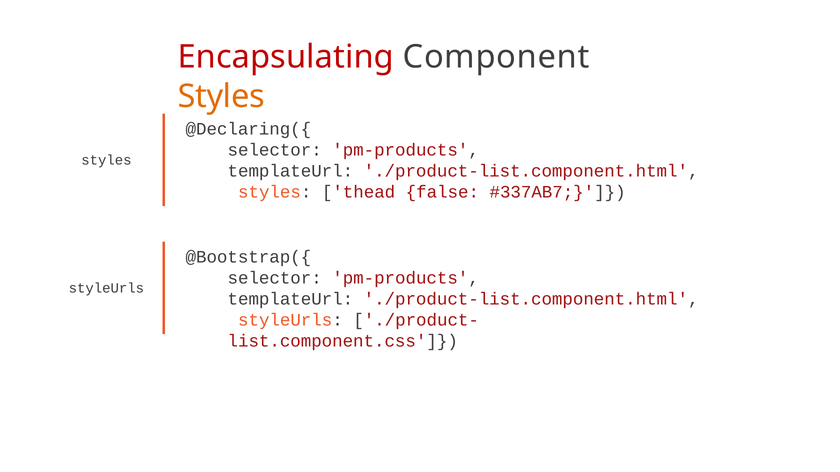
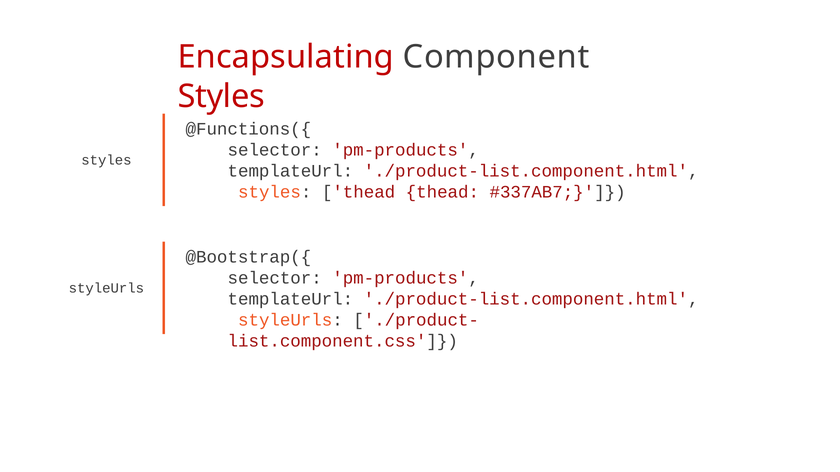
Styles at (221, 96) colour: orange -> red
@Declaring({: @Declaring({ -> @Functions({
thead false: false -> thead
